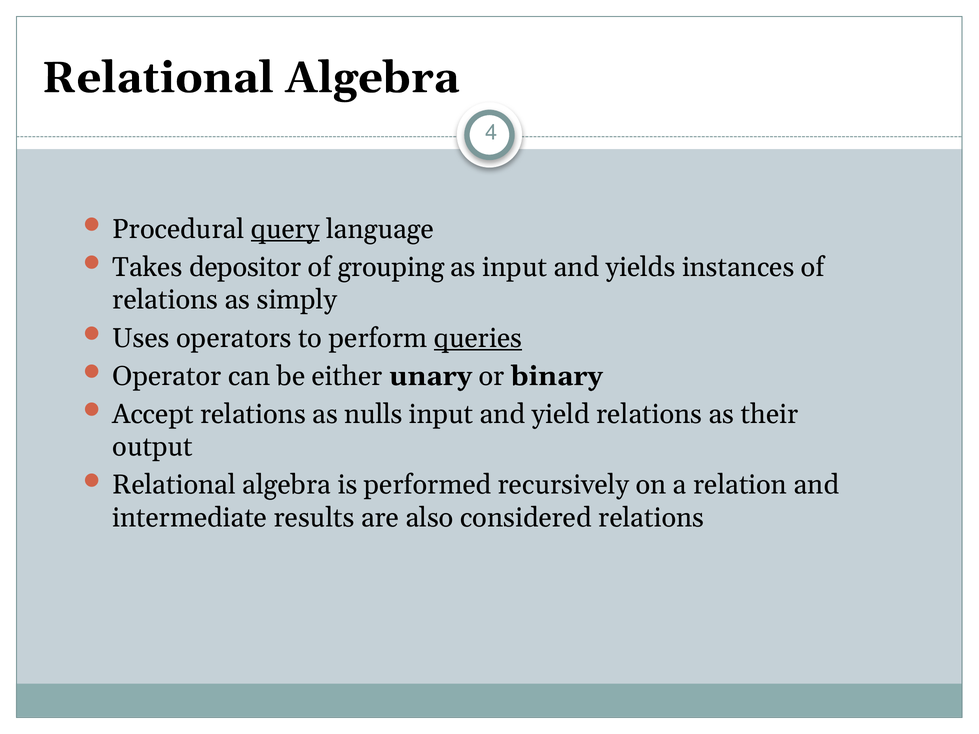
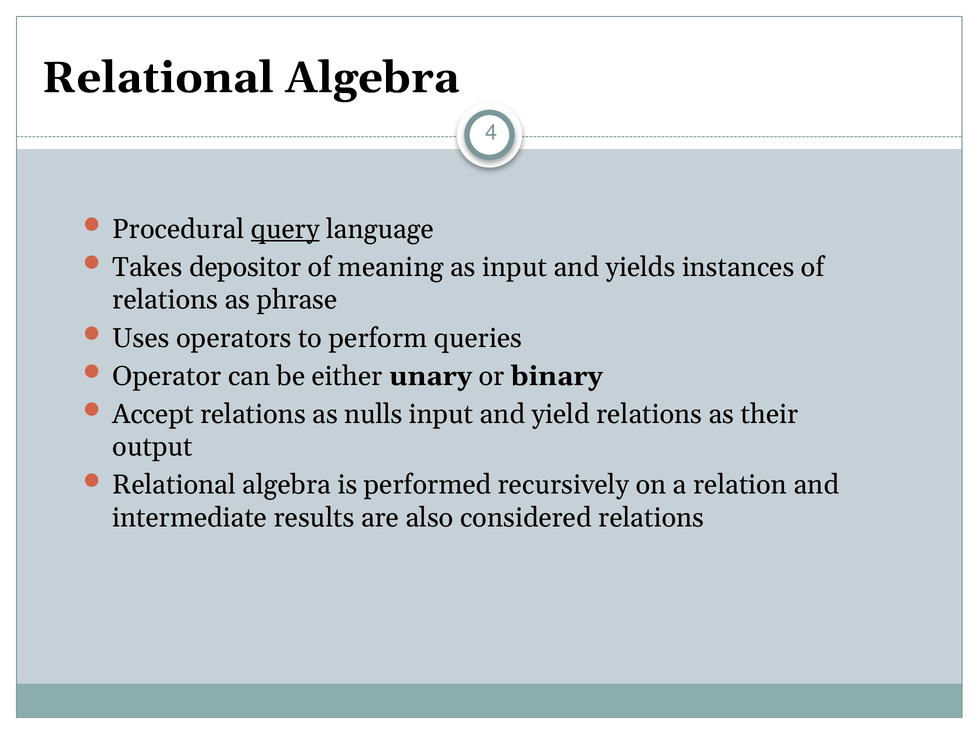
grouping: grouping -> meaning
simply: simply -> phrase
queries underline: present -> none
